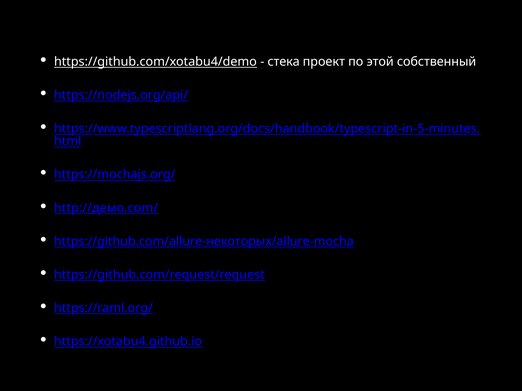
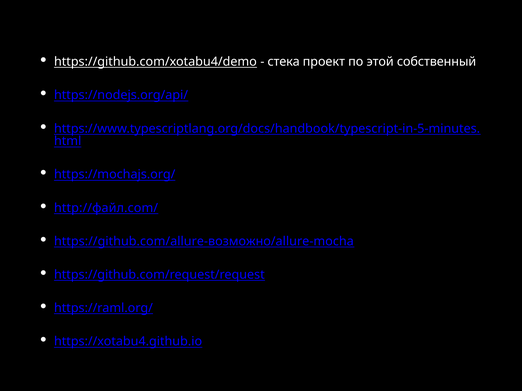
http://демо.com/: http://демо.com/ -> http://файл.com/
https://github.com/allure-некоторых/allure-mocha: https://github.com/allure-некоторых/allure-mocha -> https://github.com/allure-возможно/allure-mocha
